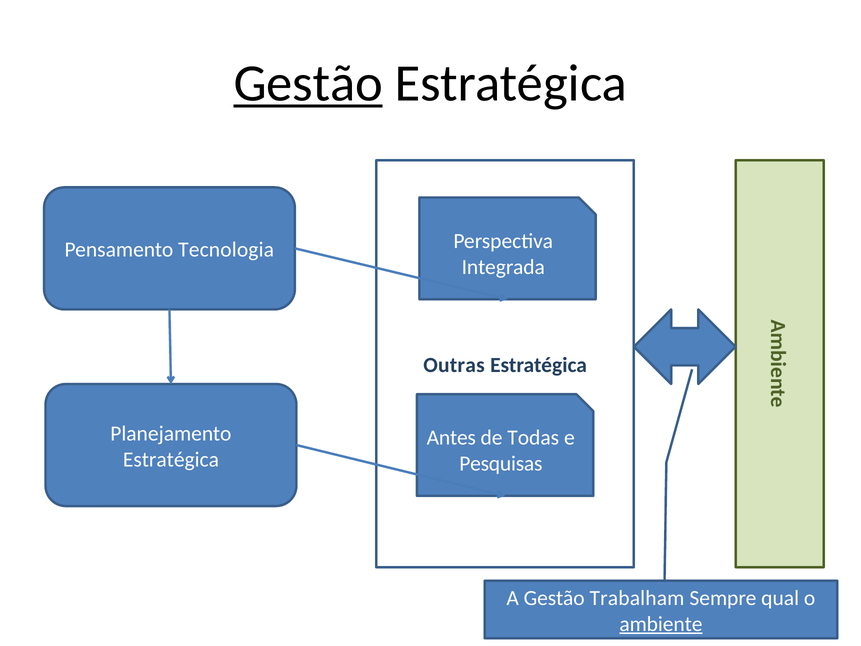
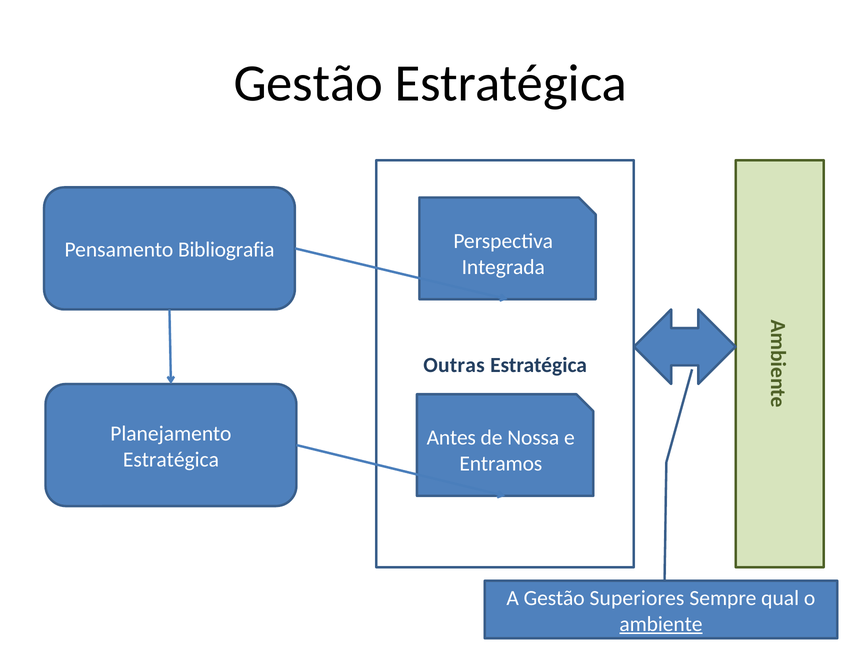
Gestão at (308, 83) underline: present -> none
Tecnologia: Tecnologia -> Bibliografia
Todas: Todas -> Nossa
Pesquisas: Pesquisas -> Entramos
Trabalham: Trabalham -> Superiores
